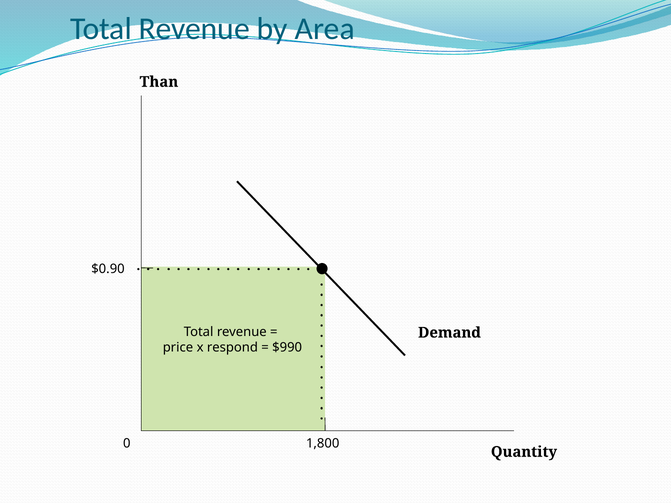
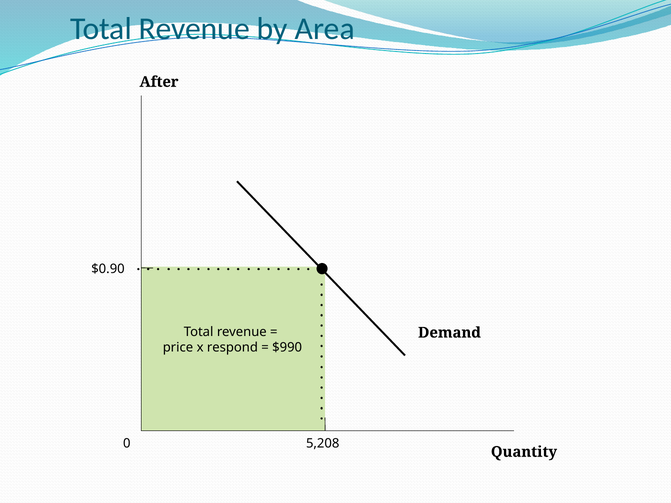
Than: Than -> After
1,800: 1,800 -> 5,208
